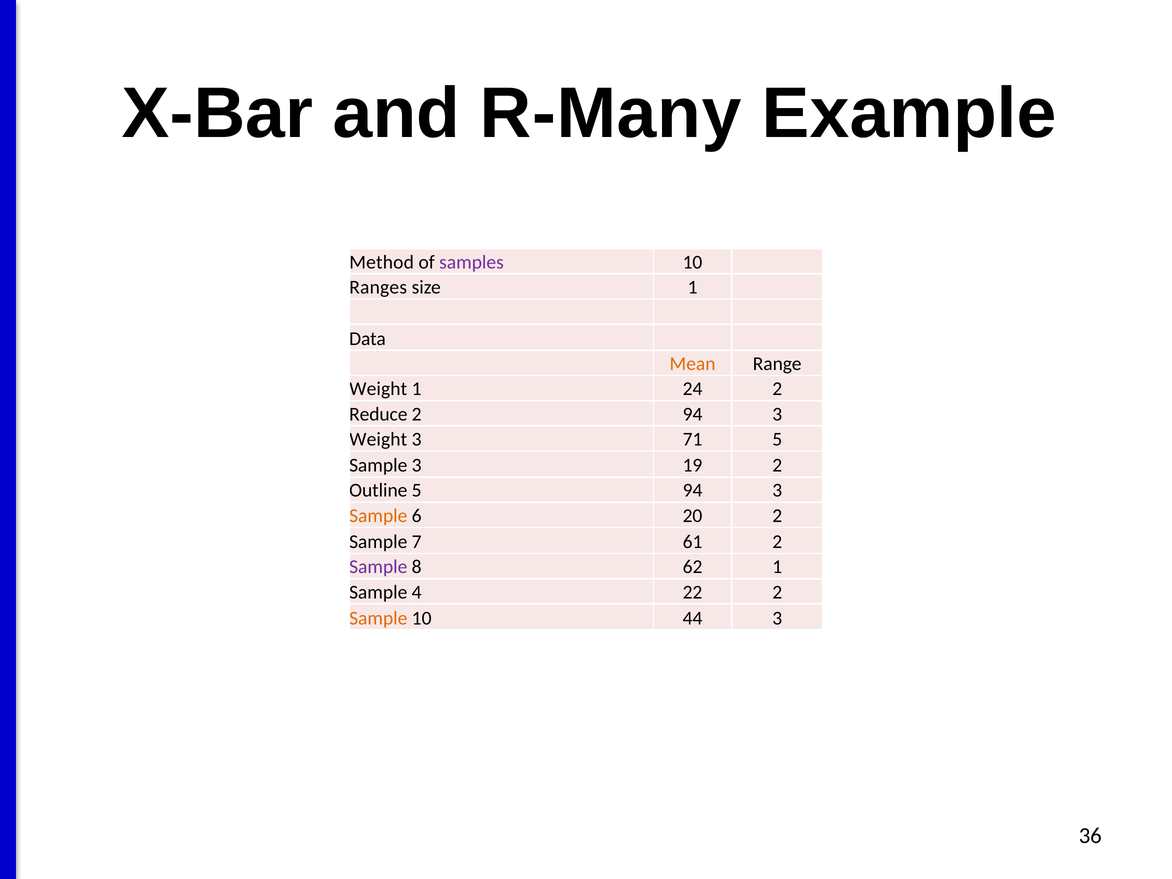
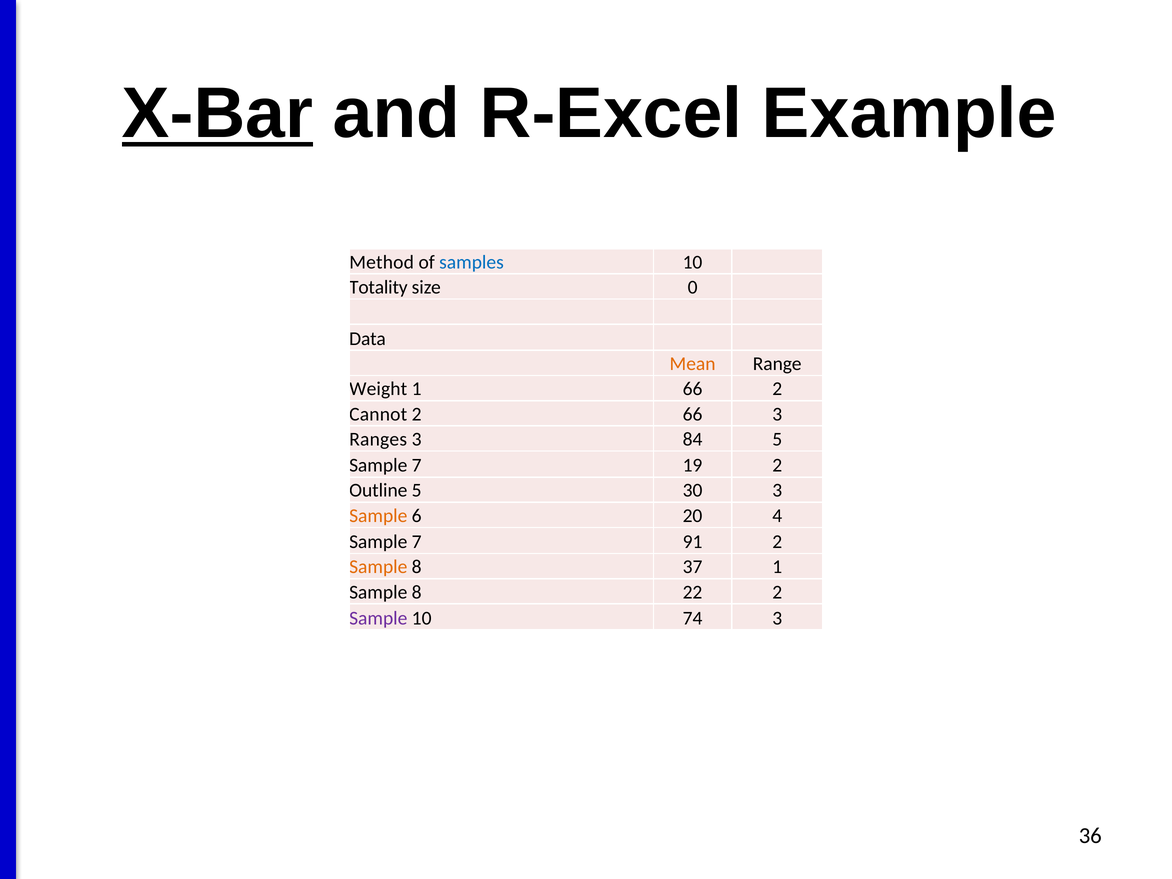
X-Bar underline: none -> present
R-Many: R-Many -> R-Excel
samples colour: purple -> blue
Ranges: Ranges -> Totality
size 1: 1 -> 0
1 24: 24 -> 66
Reduce: Reduce -> Cannot
2 94: 94 -> 66
Weight at (378, 439): Weight -> Ranges
71: 71 -> 84
3 at (417, 465): 3 -> 7
5 94: 94 -> 30
20 2: 2 -> 4
61: 61 -> 91
Sample at (378, 567) colour: purple -> orange
62: 62 -> 37
4 at (417, 592): 4 -> 8
Sample at (378, 618) colour: orange -> purple
44: 44 -> 74
